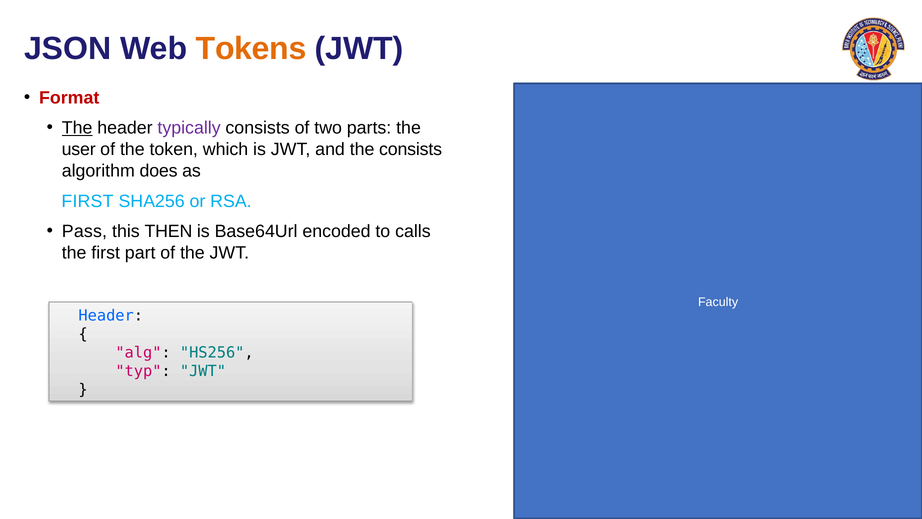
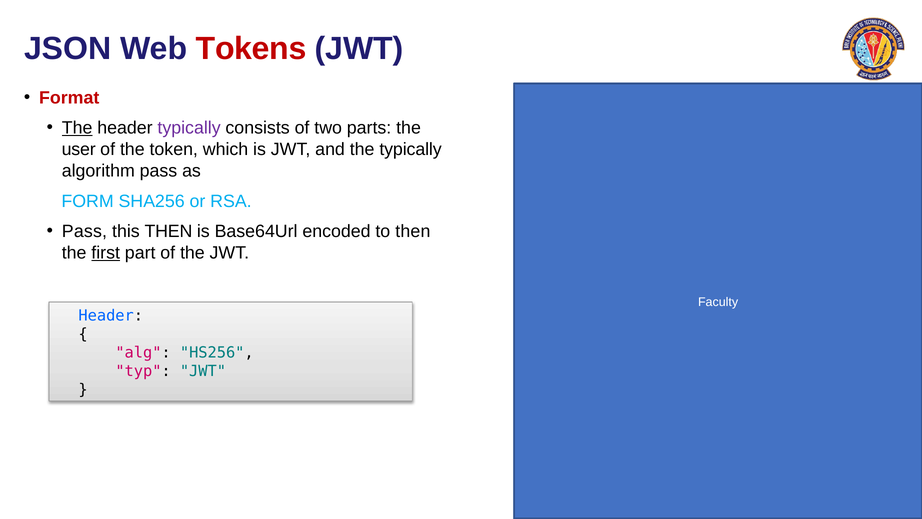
Tokens colour: orange -> red
the consists: consists -> typically
algorithm does: does -> pass
FIRST at (87, 201): FIRST -> FORM
to calls: calls -> then
first at (106, 253) underline: none -> present
